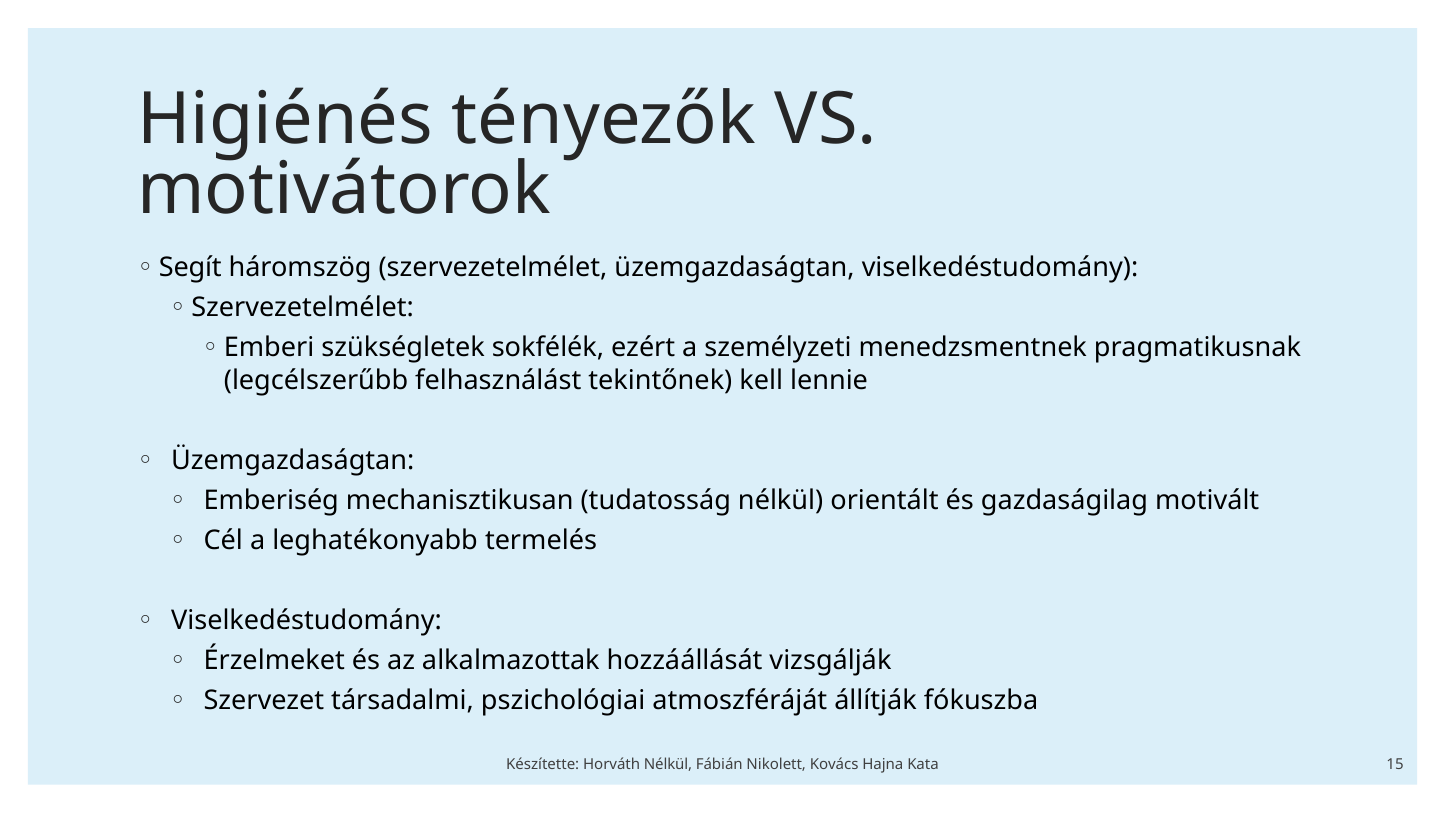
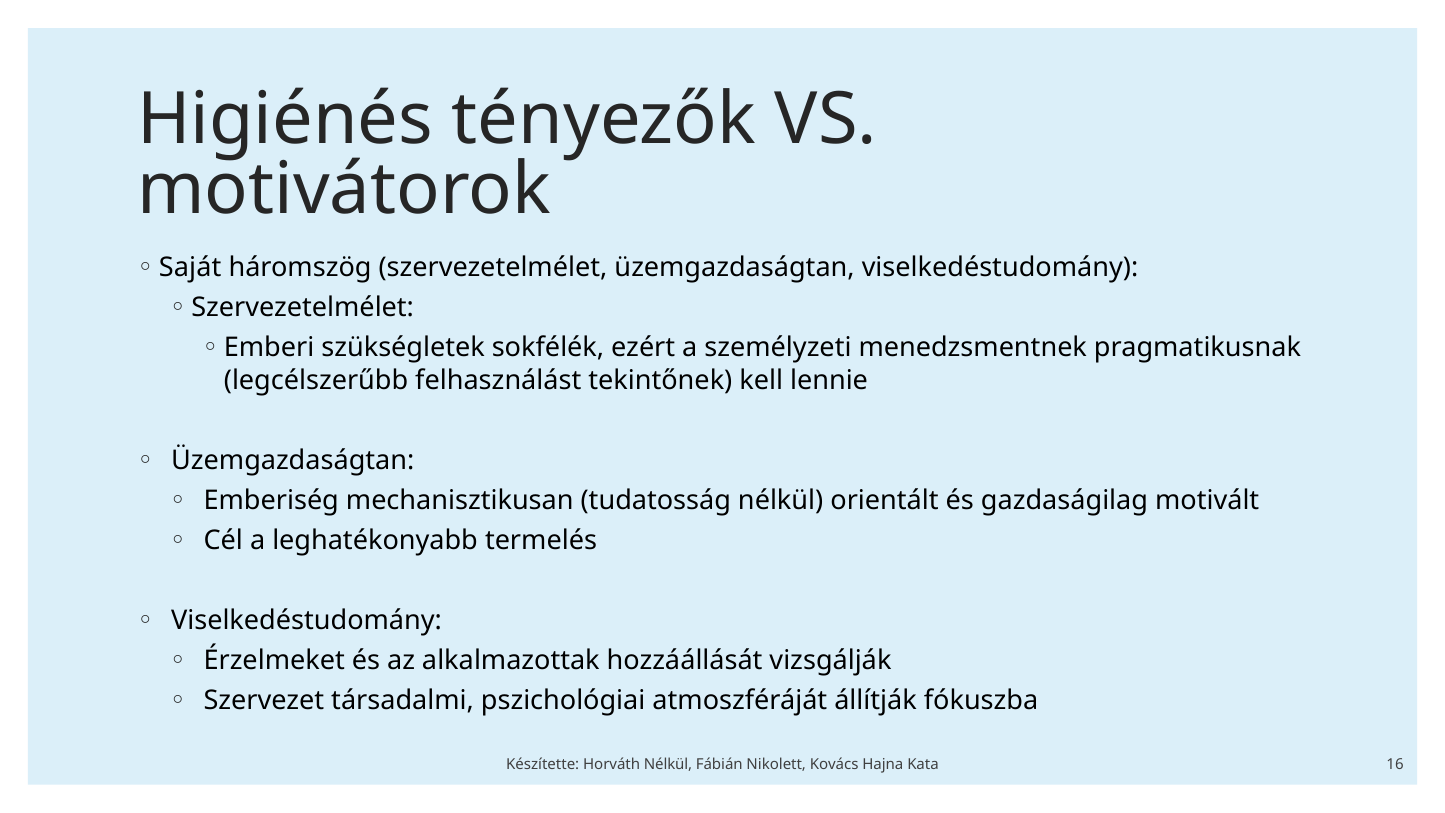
Segít: Segít -> Saját
15: 15 -> 16
